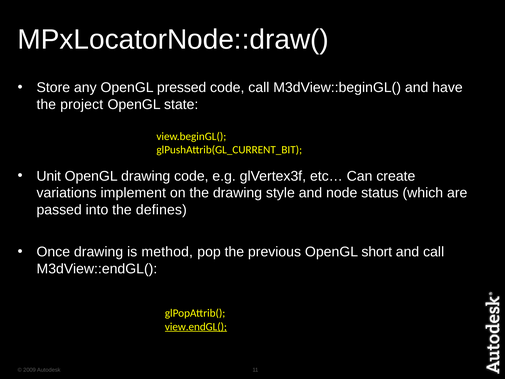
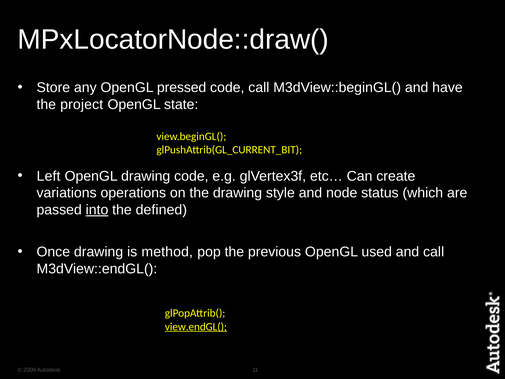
Unit: Unit -> Left
implement: implement -> operations
into underline: none -> present
defines: defines -> defined
short: short -> used
